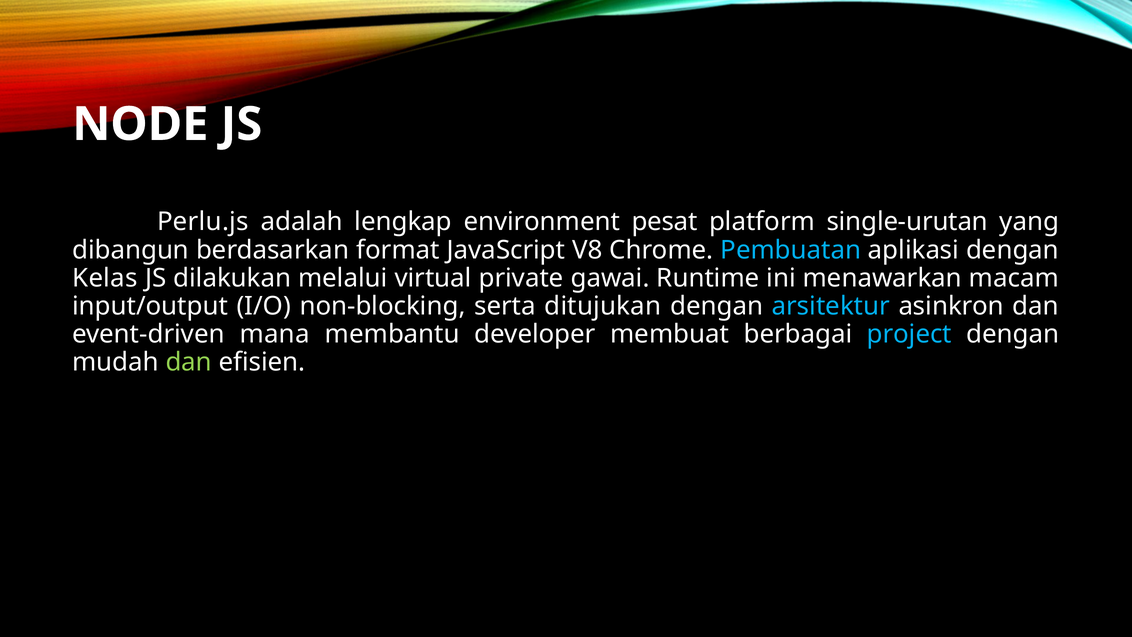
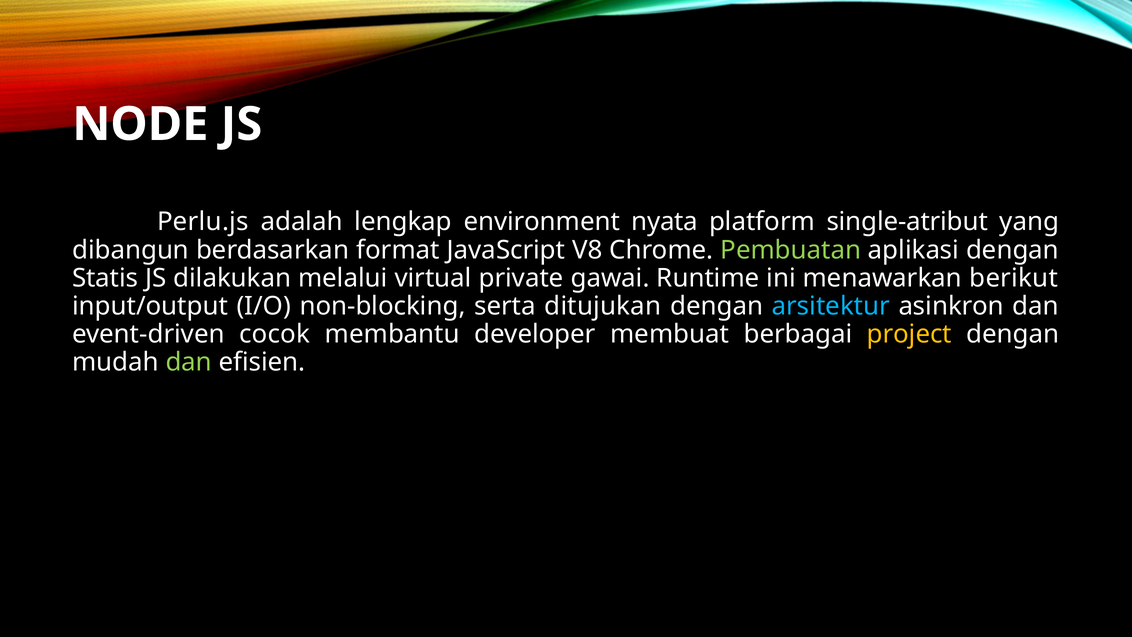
pesat: pesat -> nyata
single-urutan: single-urutan -> single-atribut
Pembuatan colour: light blue -> light green
Kelas: Kelas -> Statis
macam: macam -> berikut
mana: mana -> cocok
project colour: light blue -> yellow
